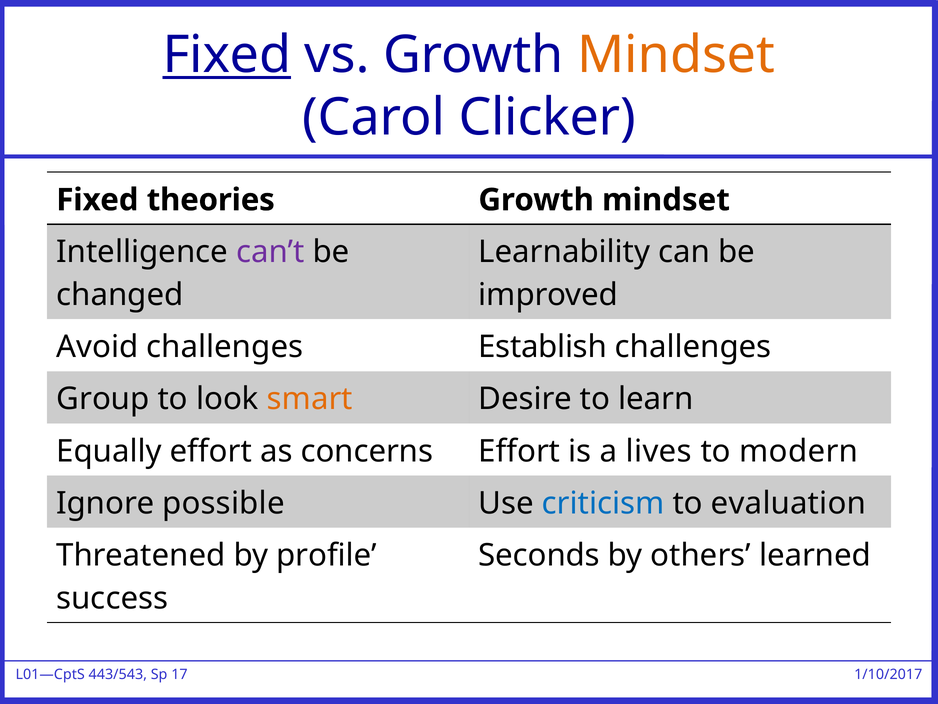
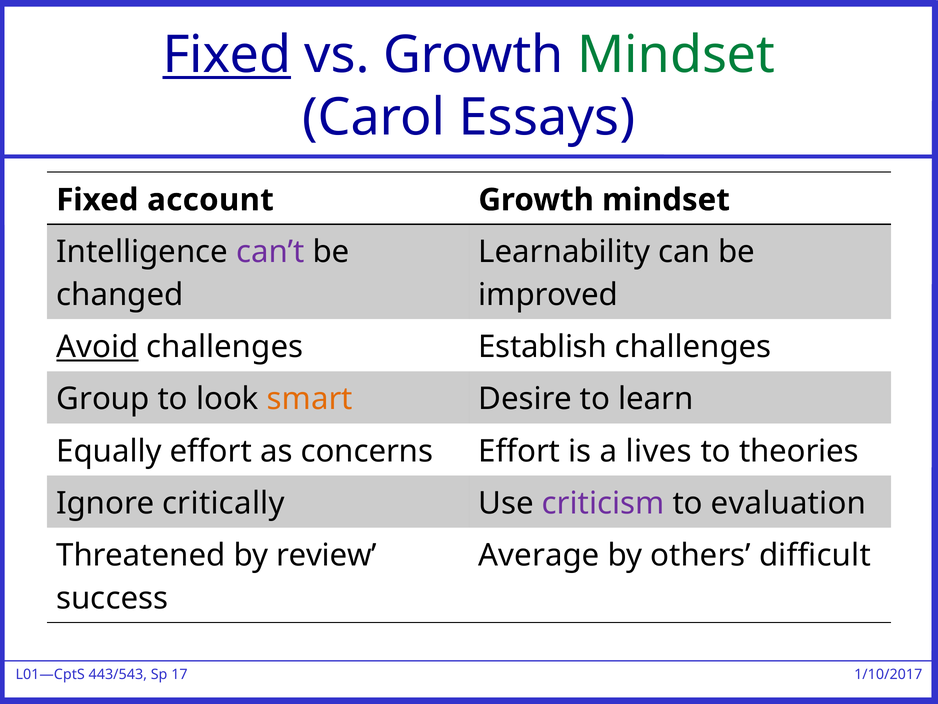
Mindset at (676, 55) colour: orange -> green
Clicker: Clicker -> Essays
theories: theories -> account
Avoid underline: none -> present
modern: modern -> theories
possible: possible -> critically
criticism colour: blue -> purple
profile: profile -> review
Seconds: Seconds -> Average
learned: learned -> difficult
